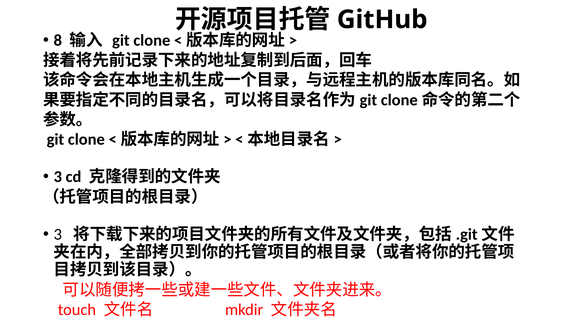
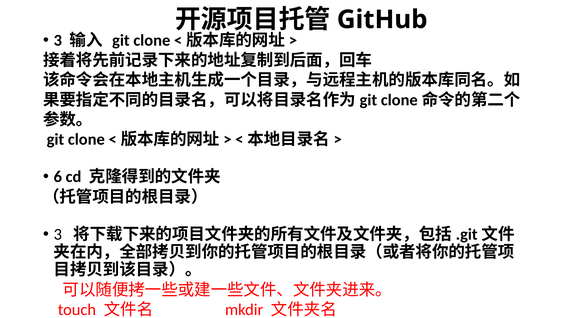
8 at (58, 40): 8 -> 3
3 at (58, 177): 3 -> 6
